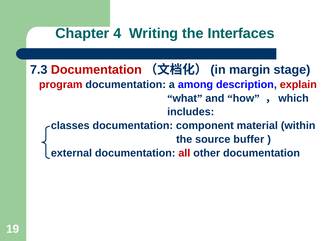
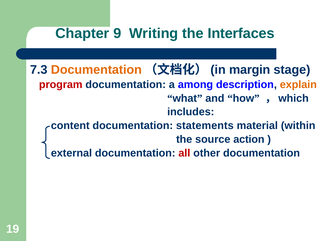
4: 4 -> 9
Documentation at (96, 70) colour: red -> orange
explain colour: red -> orange
classes: classes -> content
component: component -> statements
buffer: buffer -> action
